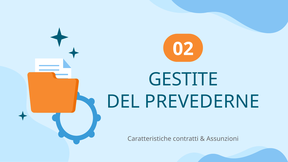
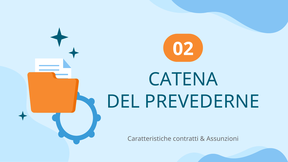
GESTITE: GESTITE -> CATENA
